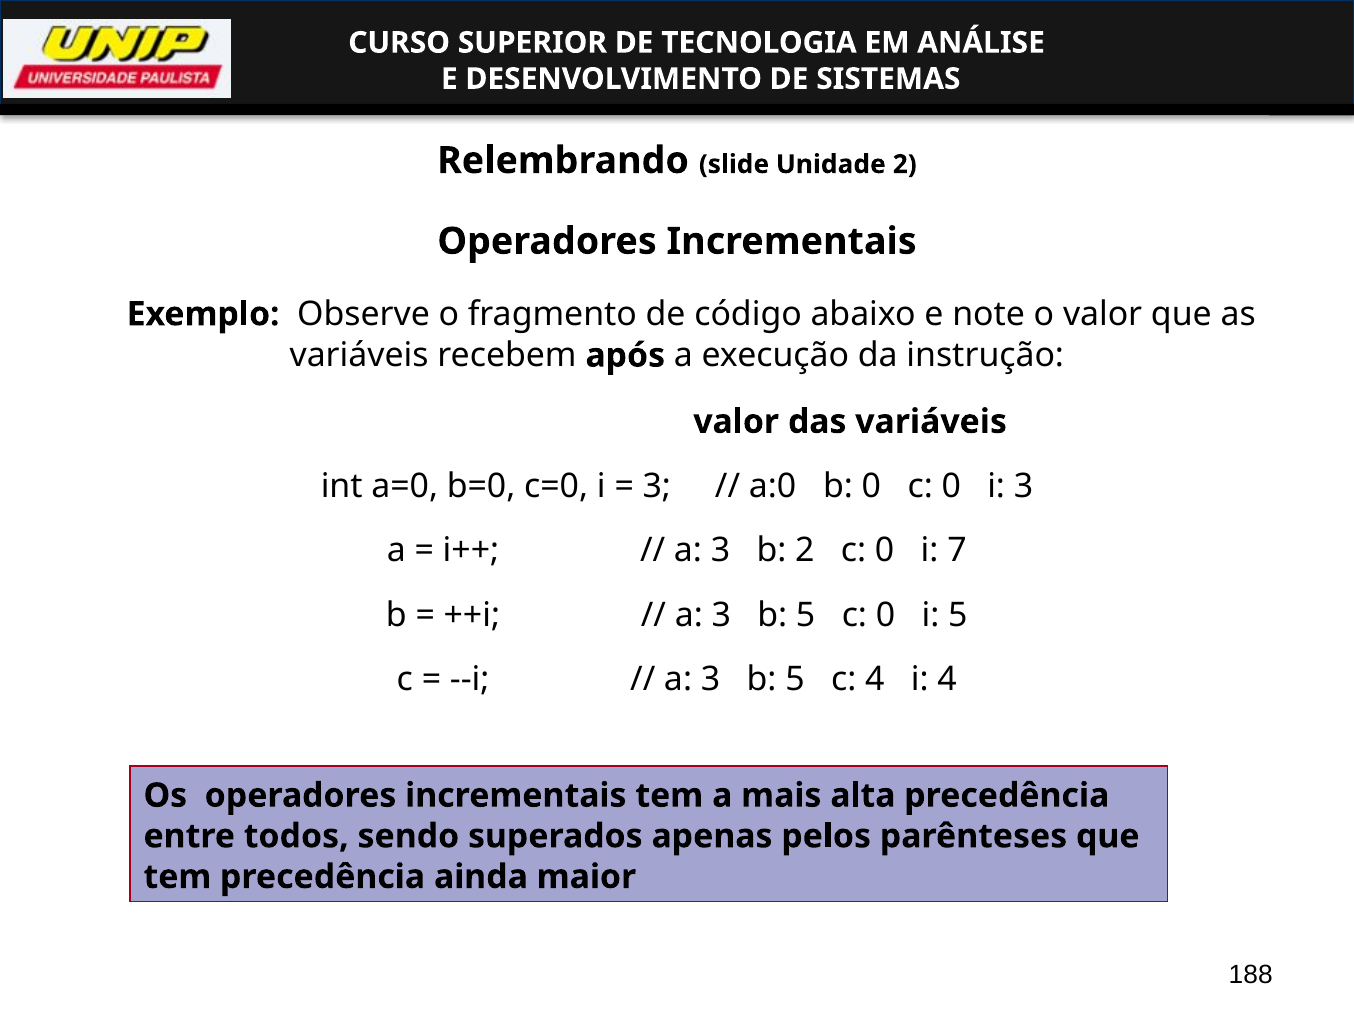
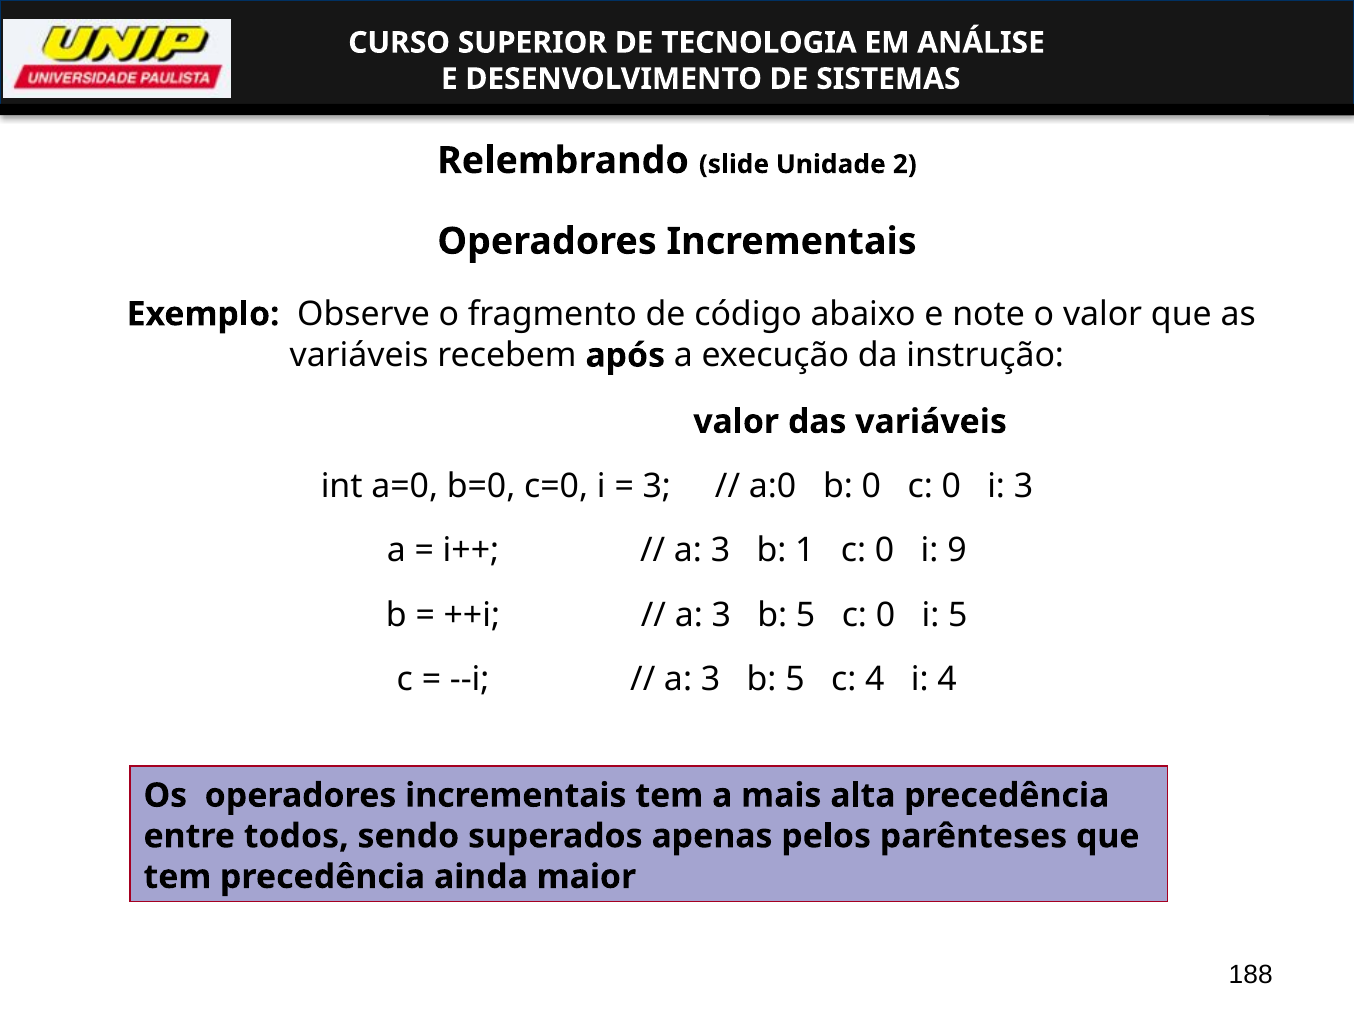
b 2: 2 -> 1
7: 7 -> 9
